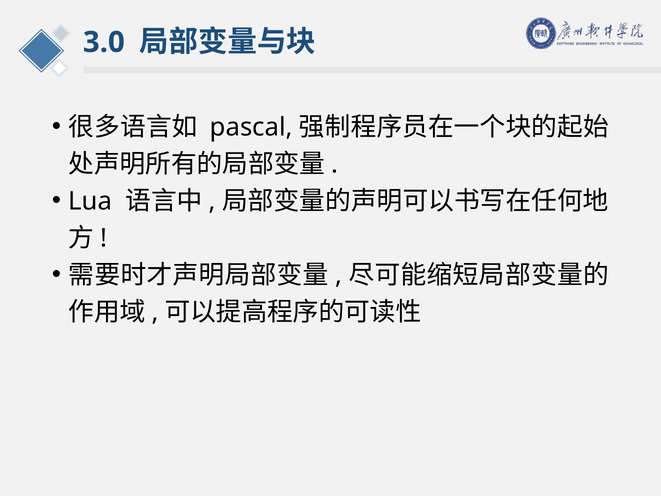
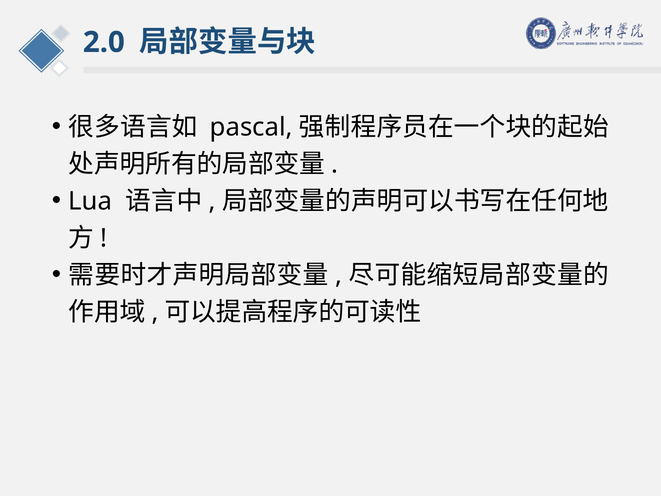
3.0: 3.0 -> 2.0
